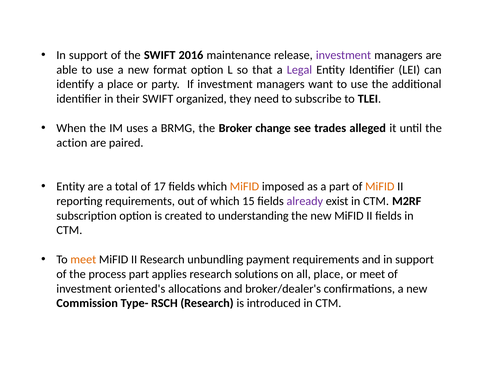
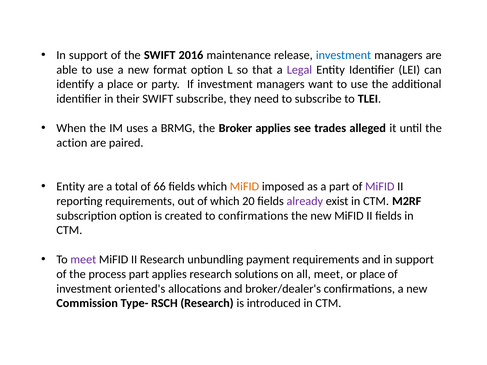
investment at (344, 55) colour: purple -> blue
SWIFT organized: organized -> subscribe
Broker change: change -> applies
17: 17 -> 66
MiFID at (380, 187) colour: orange -> purple
15: 15 -> 20
to understanding: understanding -> confirmations
meet at (83, 260) colour: orange -> purple
all place: place -> meet
or meet: meet -> place
